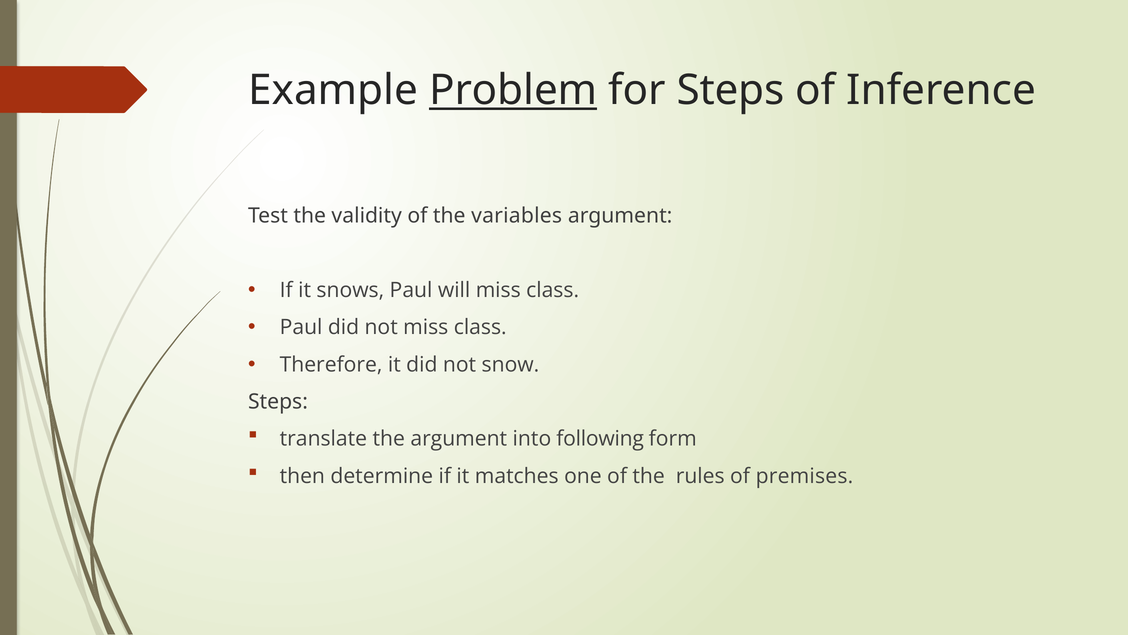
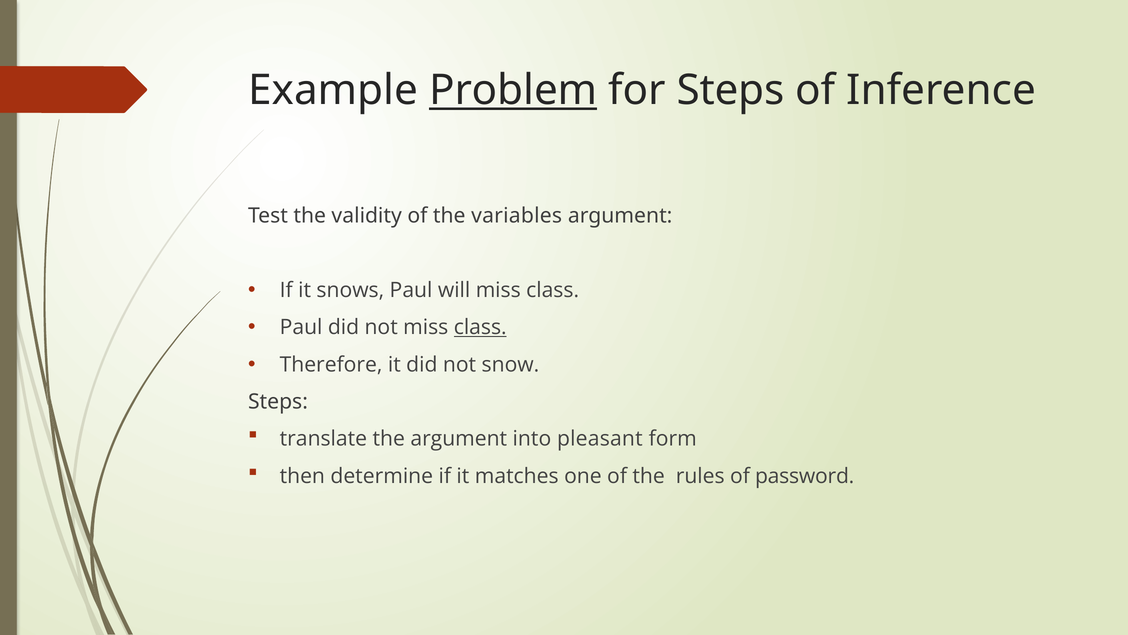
class at (480, 327) underline: none -> present
following: following -> pleasant
premises: premises -> password
